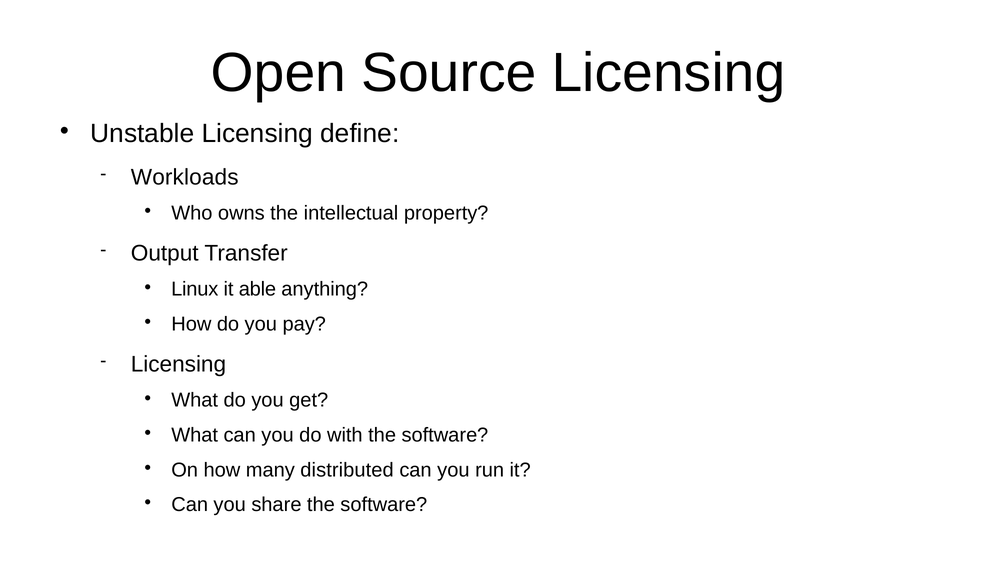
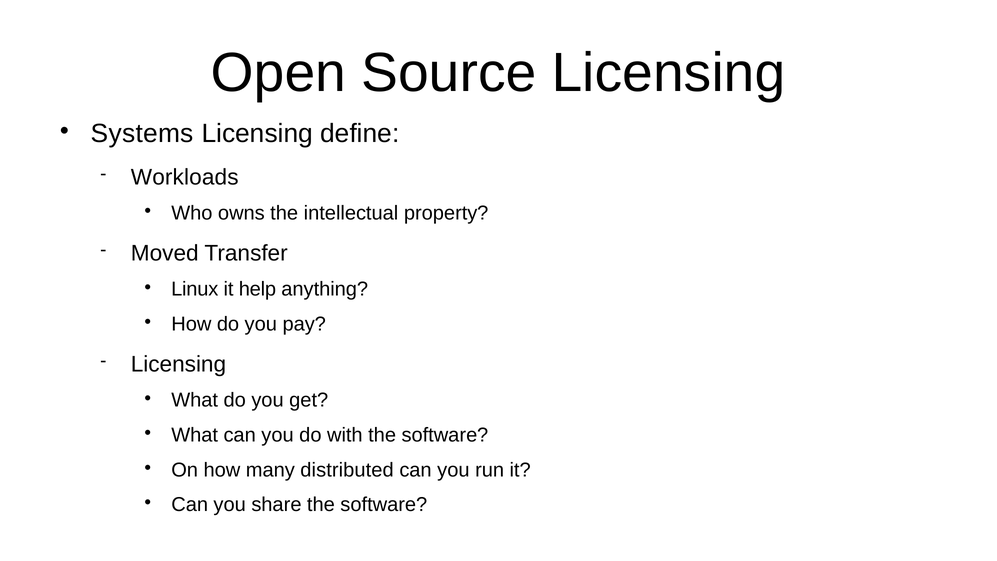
Unstable: Unstable -> Systems
Output: Output -> Moved
able: able -> help
